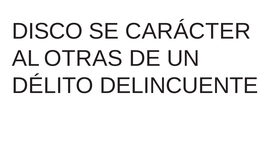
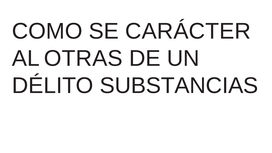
DISCO: DISCO -> COMO
DELINCUENTE: DELINCUENTE -> SUBSTANCIAS
